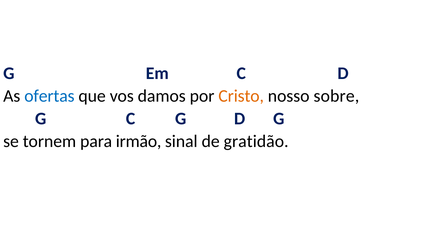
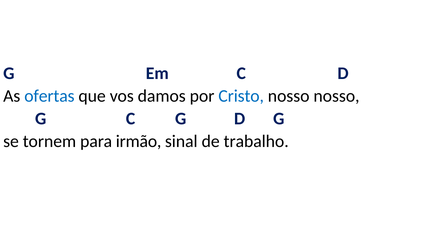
Cristo colour: orange -> blue
nosso sobre: sobre -> nosso
gratidão: gratidão -> trabalho
